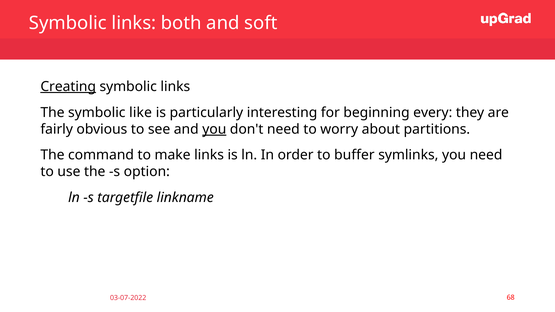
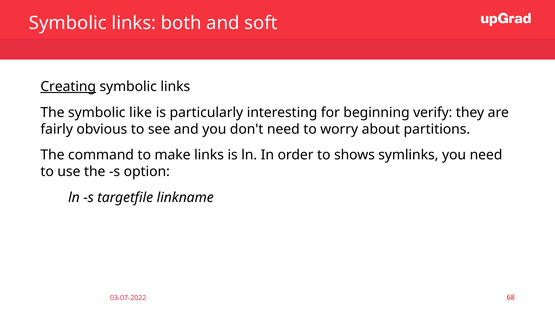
every: every -> verify
you at (214, 129) underline: present -> none
buffer: buffer -> shows
